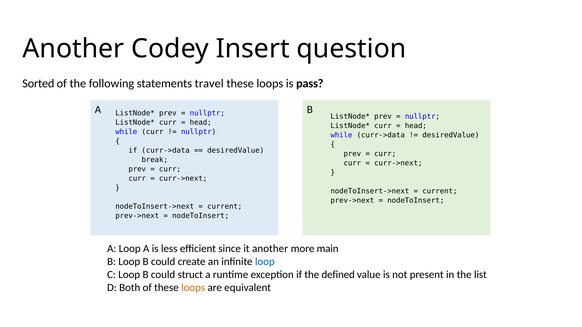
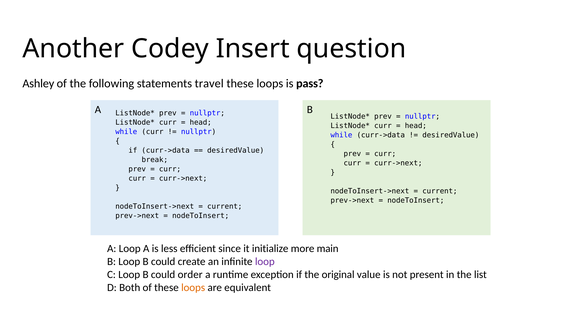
Sorted: Sorted -> Ashley
it another: another -> initialize
loop at (265, 262) colour: blue -> purple
struct: struct -> order
defined: defined -> original
